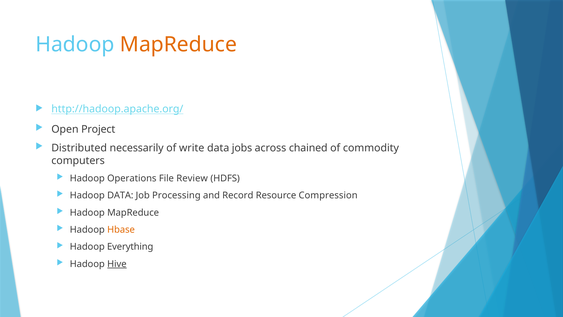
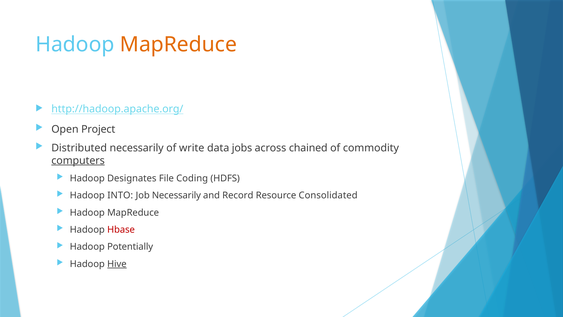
computers underline: none -> present
Operations: Operations -> Designates
Review: Review -> Coding
Hadoop DATA: DATA -> INTO
Job Processing: Processing -> Necessarily
Compression: Compression -> Consolidated
Hbase colour: orange -> red
Everything: Everything -> Potentially
